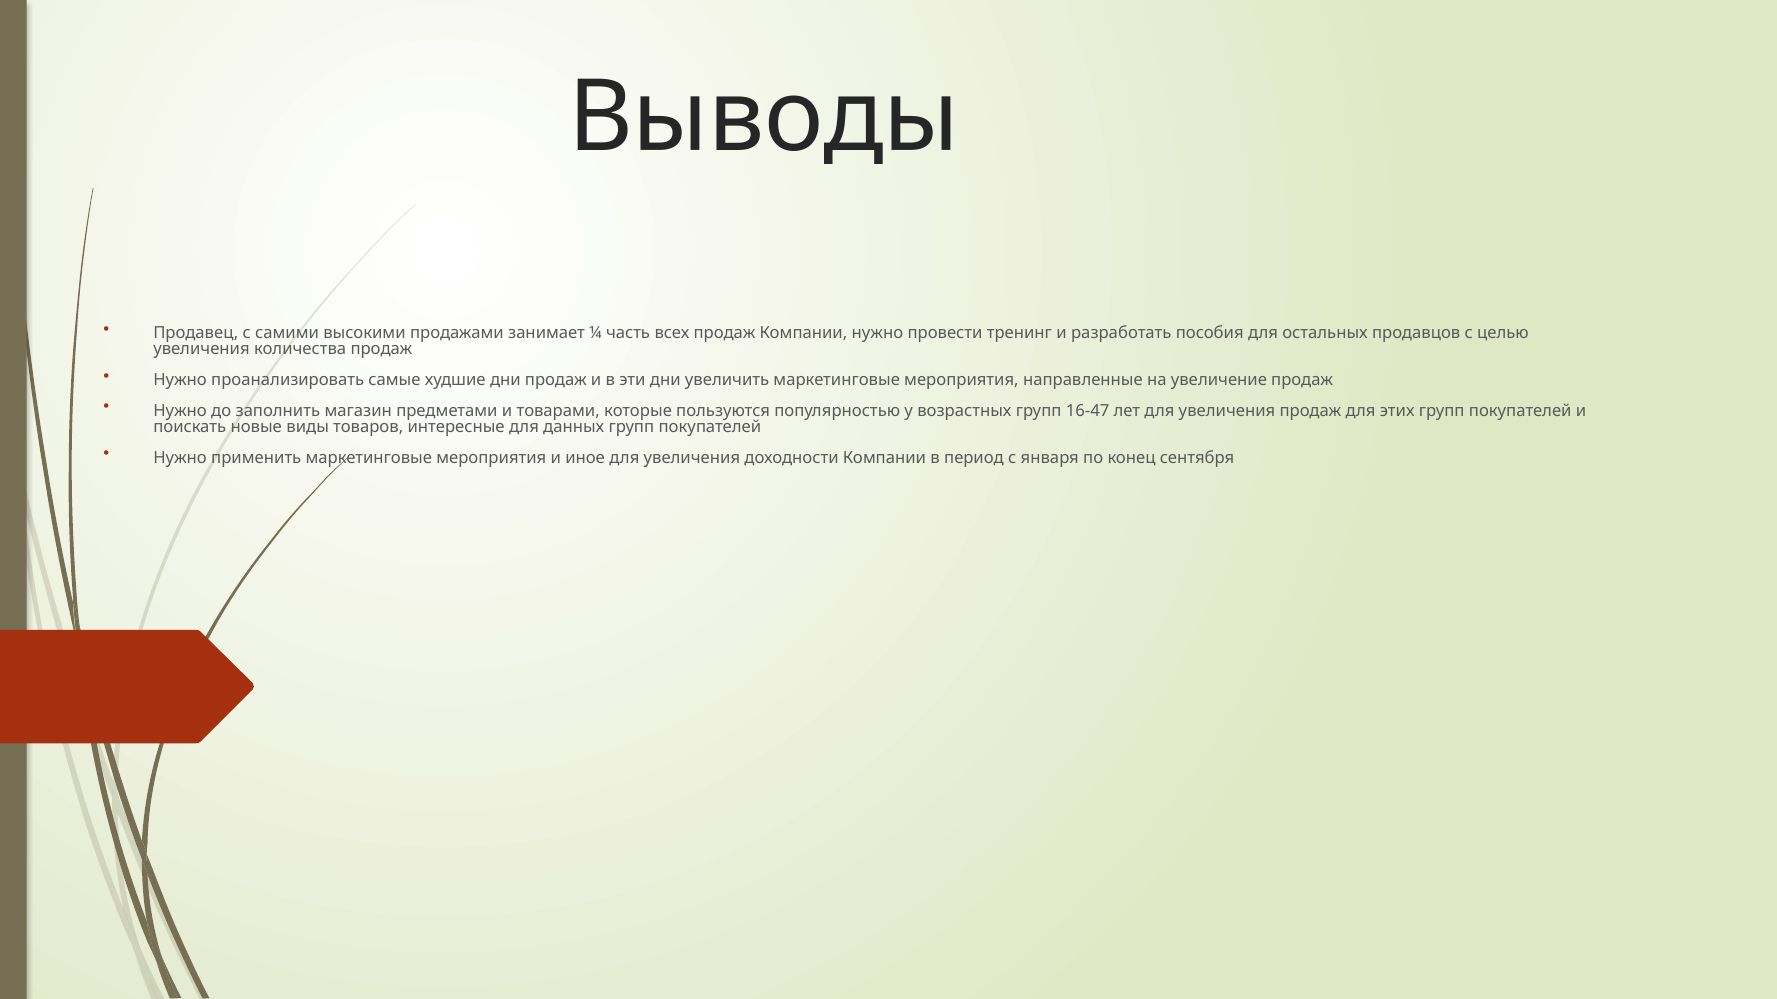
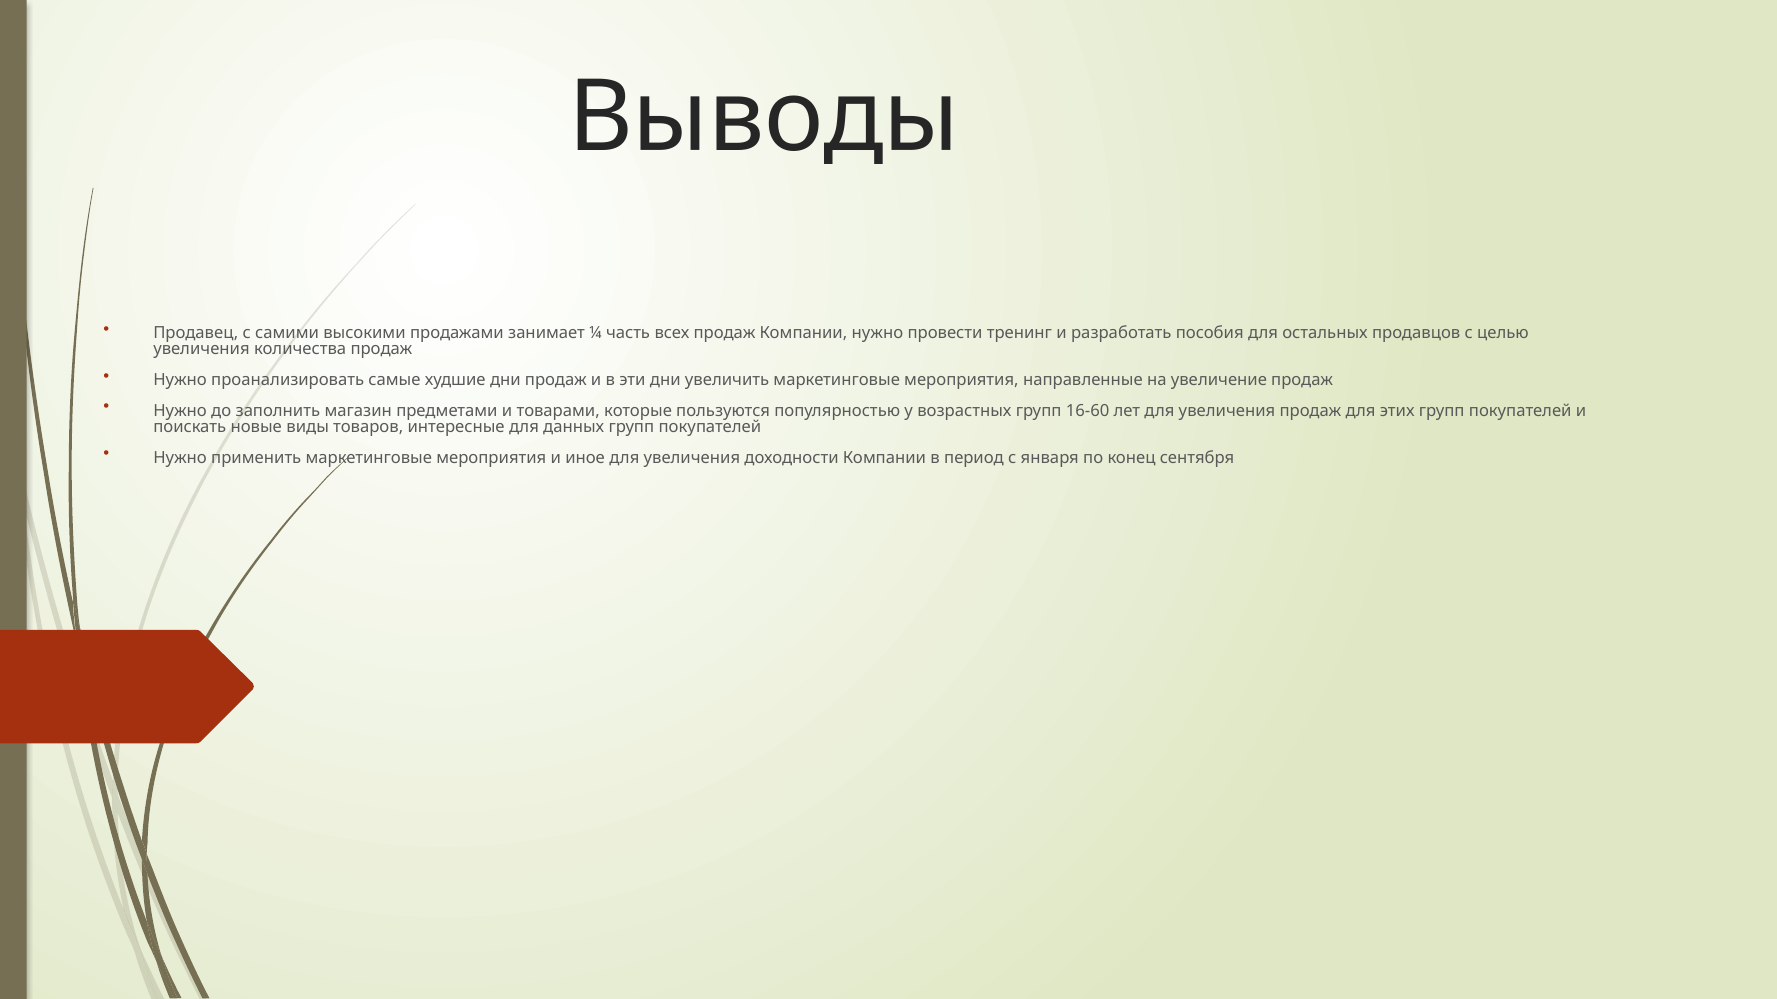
16-47: 16-47 -> 16-60
